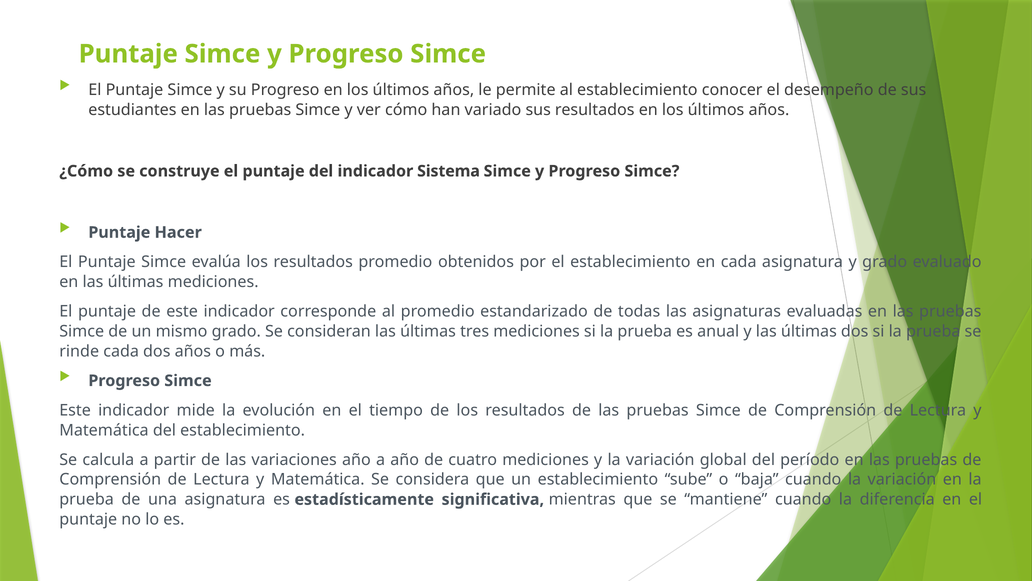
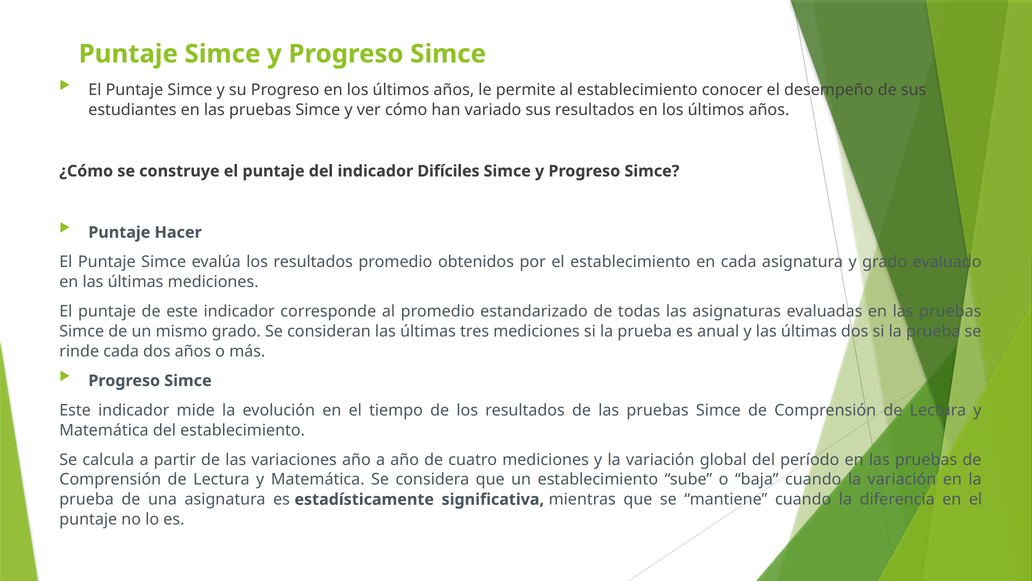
Sistema: Sistema -> Difíciles
